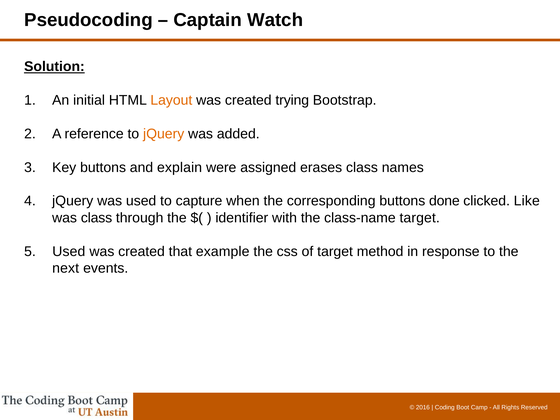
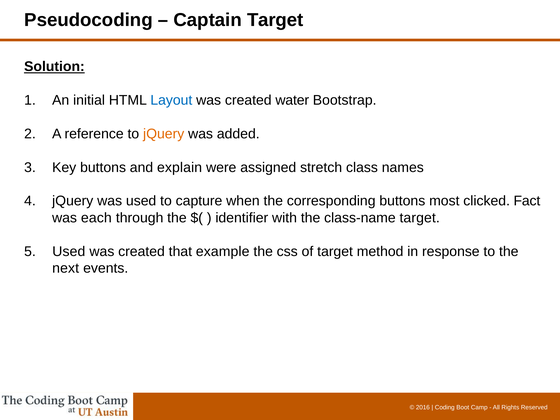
Captain Watch: Watch -> Target
Layout colour: orange -> blue
trying: trying -> water
erases: erases -> stretch
done: done -> most
Like: Like -> Fact
was class: class -> each
